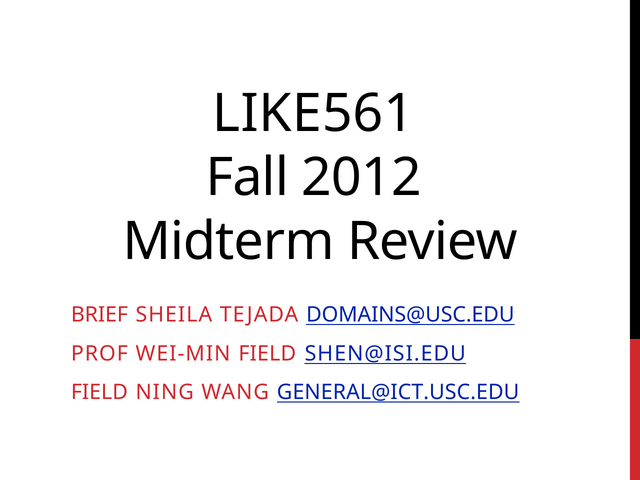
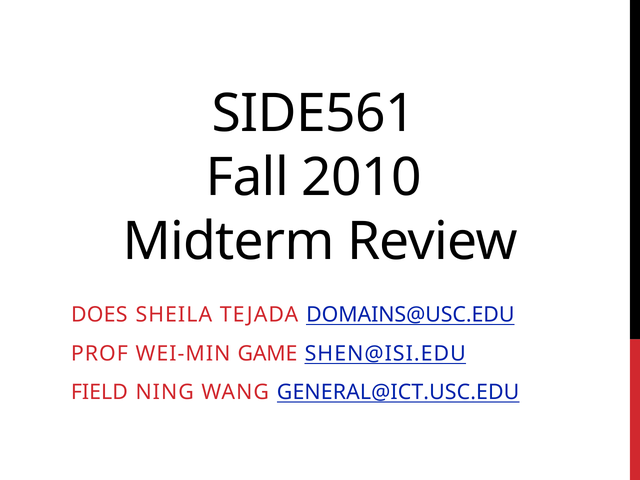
LIKE561: LIKE561 -> SIDE561
2012: 2012 -> 2010
BRIEF: BRIEF -> DOES
WEI-MIN FIELD: FIELD -> GAME
